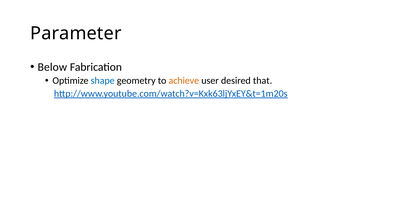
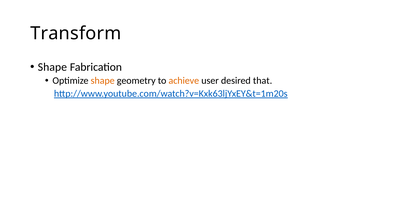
Parameter: Parameter -> Transform
Below at (52, 67): Below -> Shape
shape at (103, 81) colour: blue -> orange
